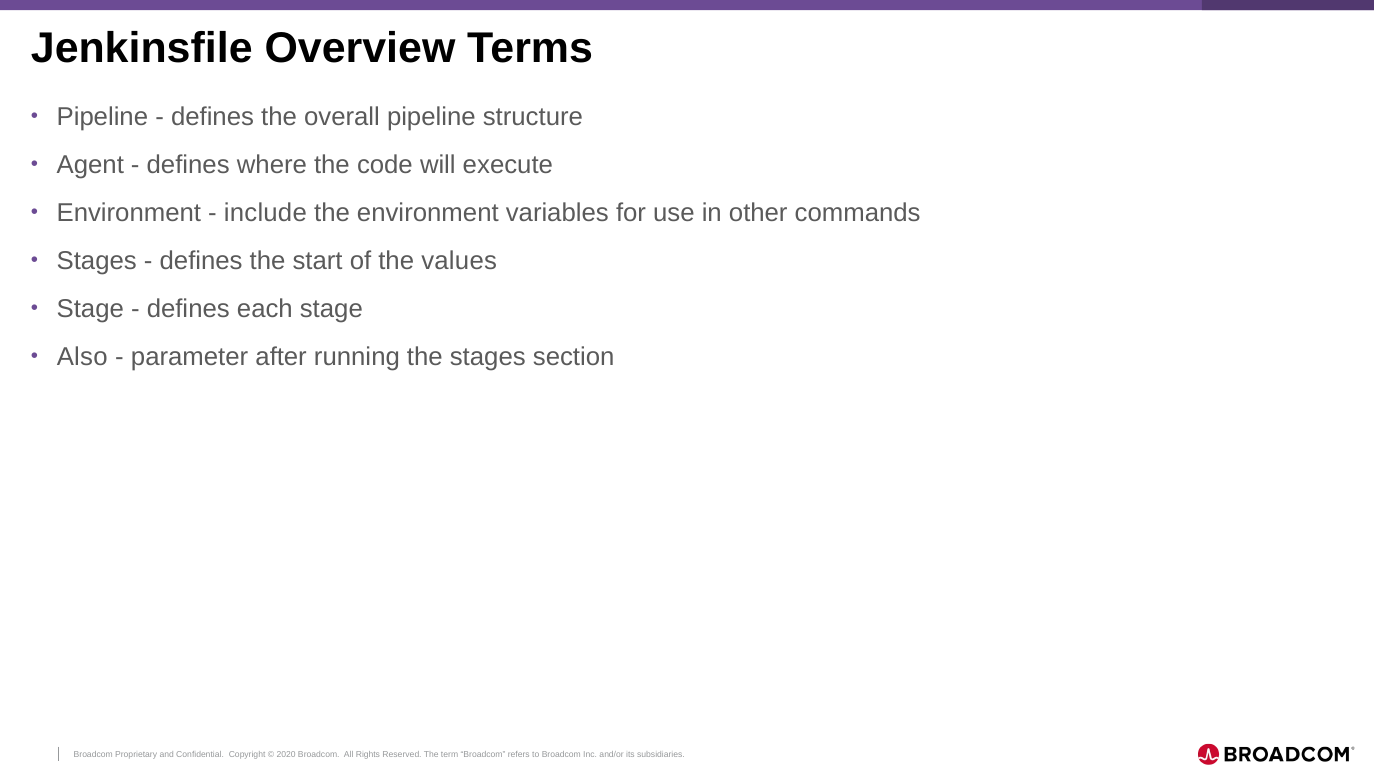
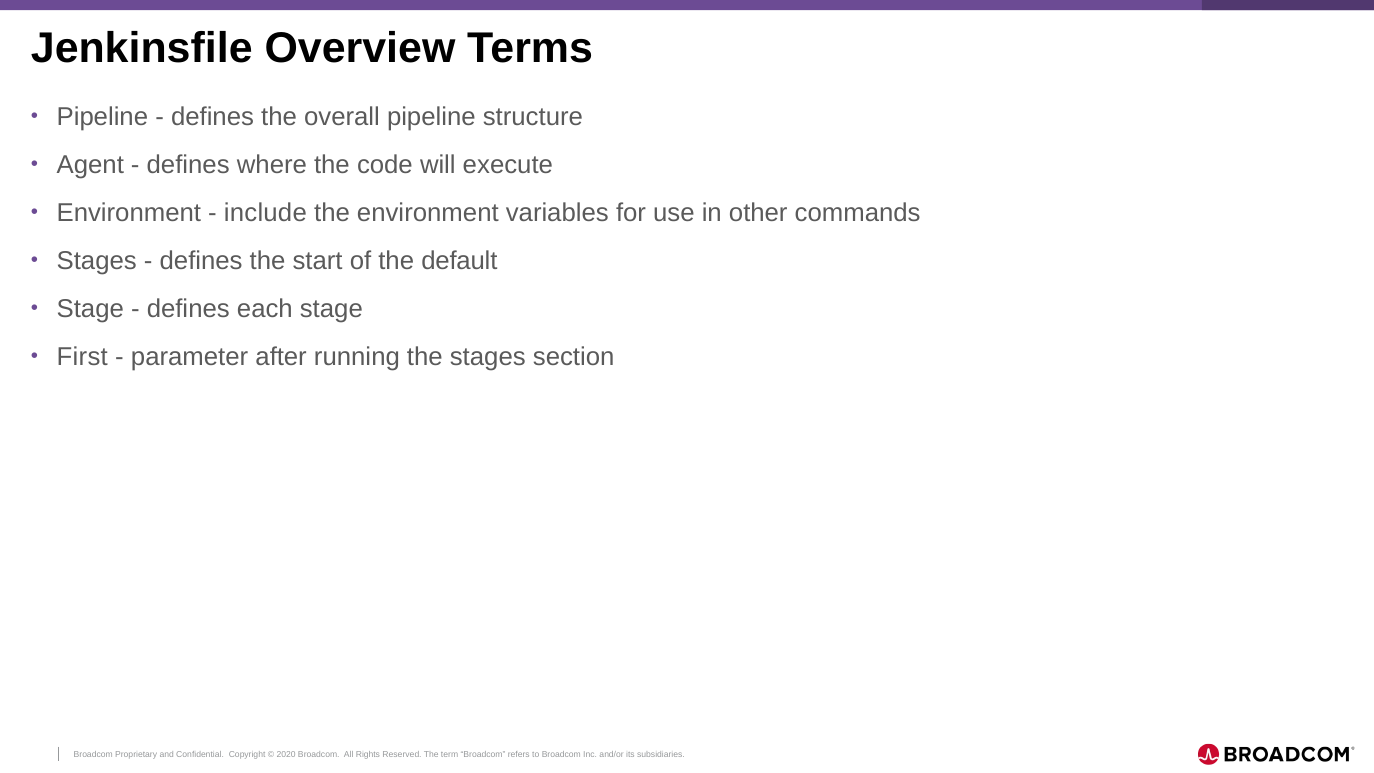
values: values -> default
Also: Also -> First
